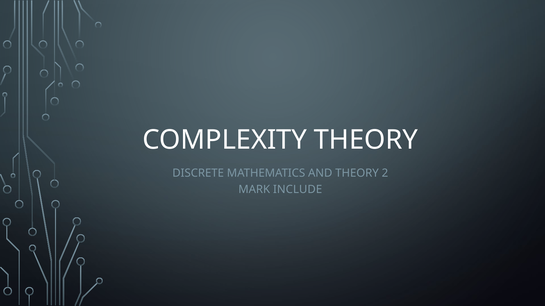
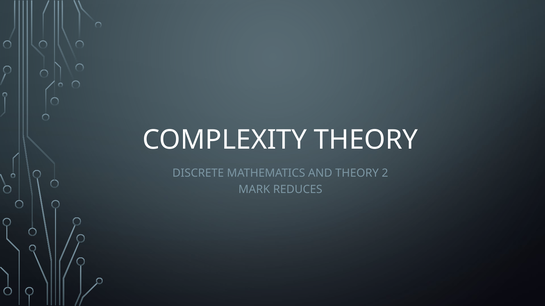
INCLUDE: INCLUDE -> REDUCES
